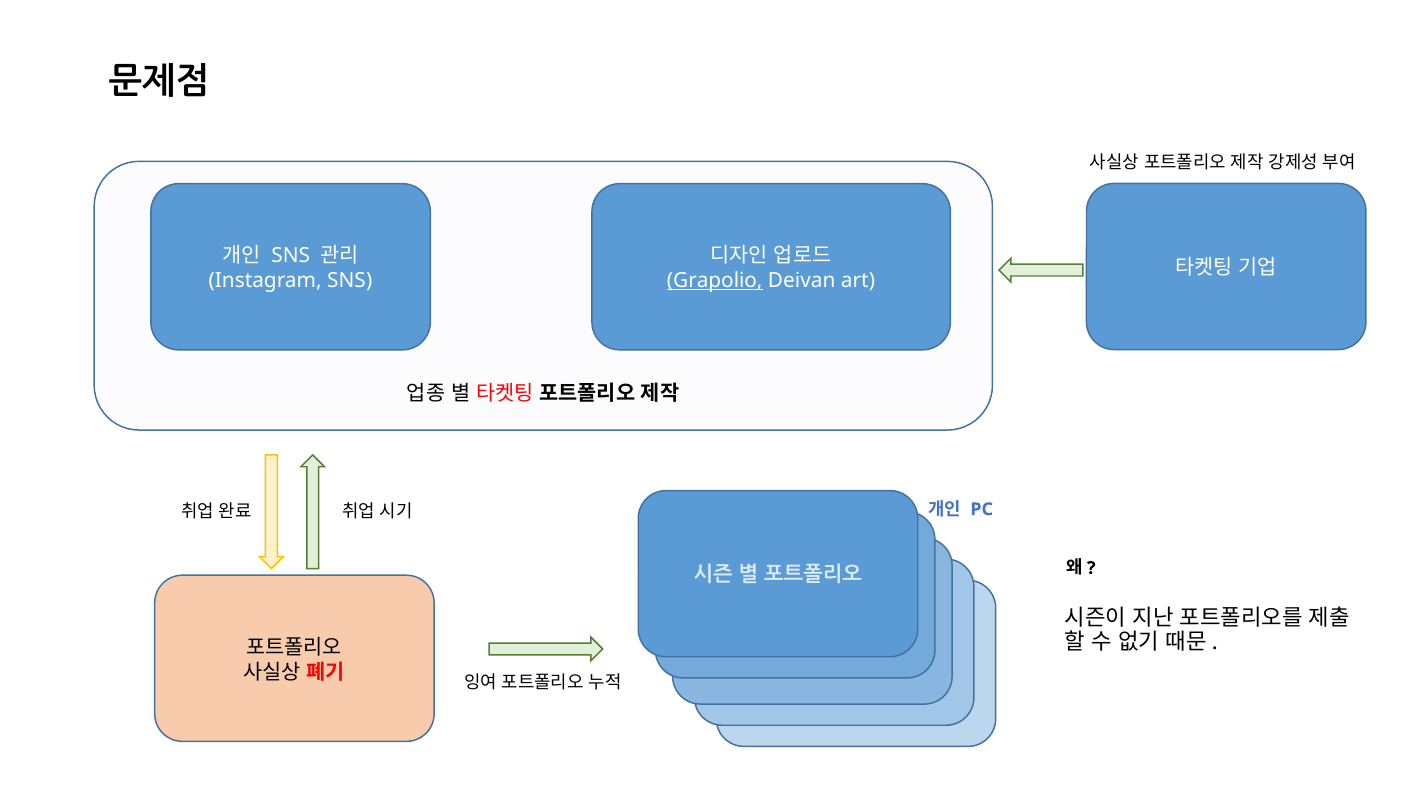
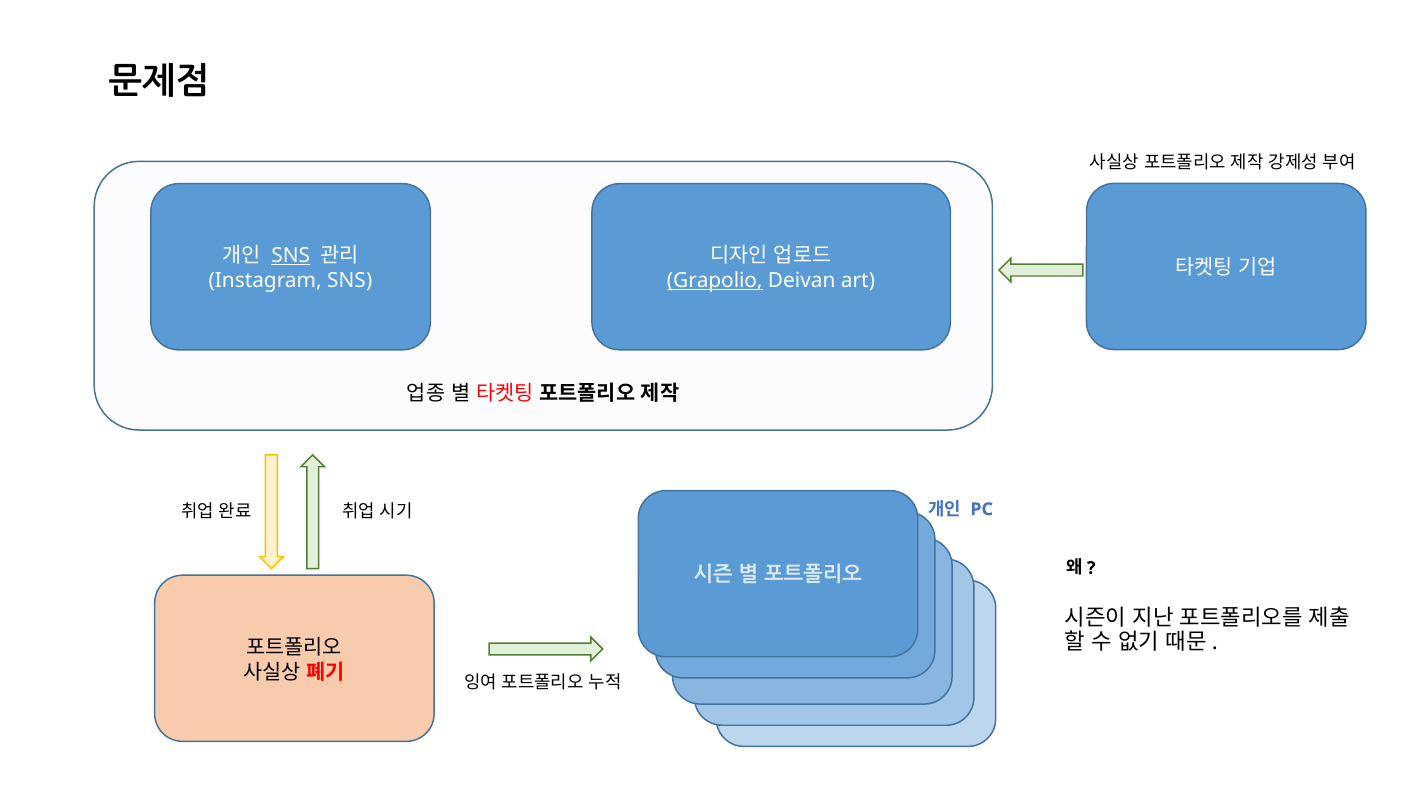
SNS at (291, 256) underline: none -> present
